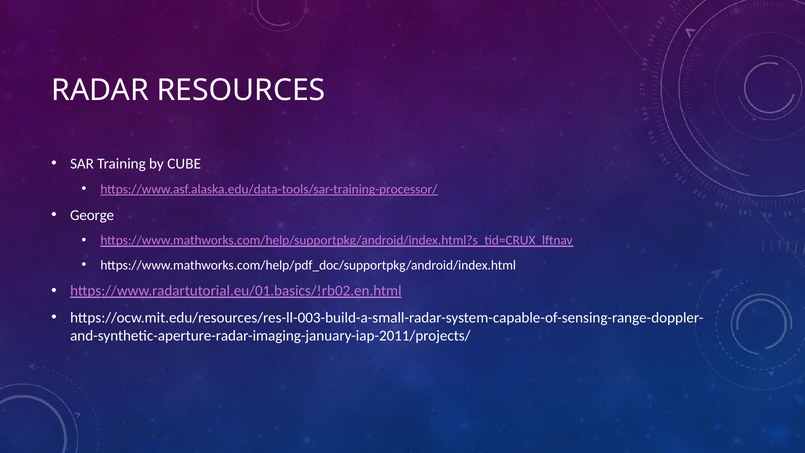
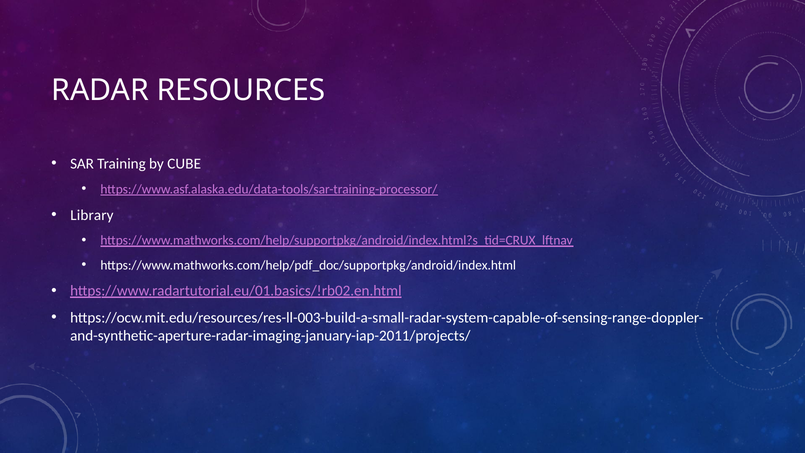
George: George -> Library
